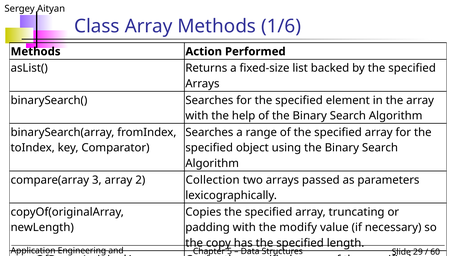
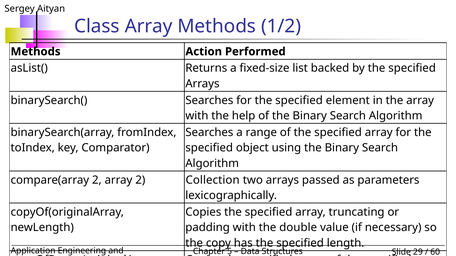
1/6: 1/6 -> 1/2
compare(array 3: 3 -> 2
modify: modify -> double
